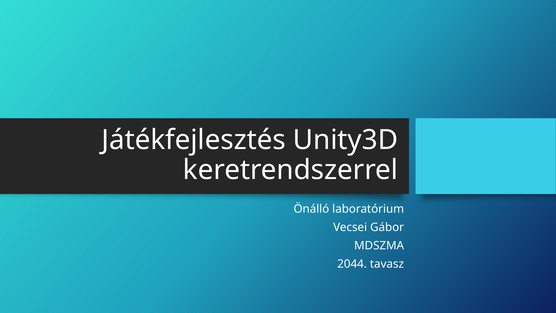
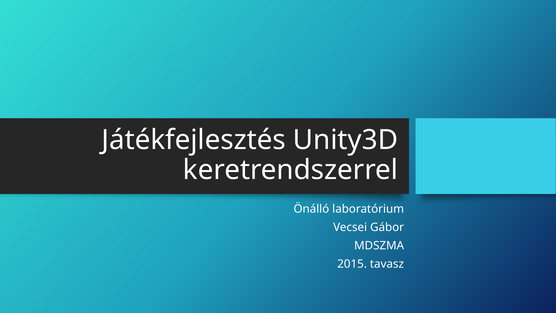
2044: 2044 -> 2015
